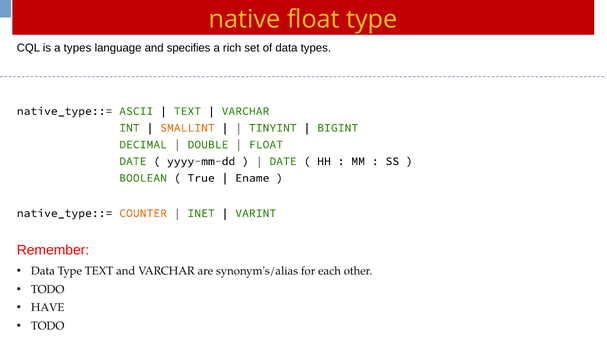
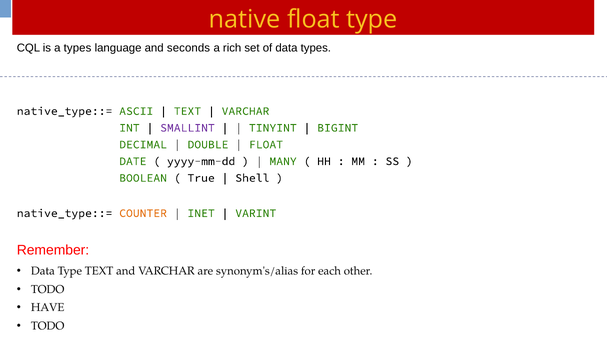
specifies: specifies -> seconds
SMALLINT colour: orange -> purple
DATE at (283, 161): DATE -> MANY
Ename: Ename -> Shell
